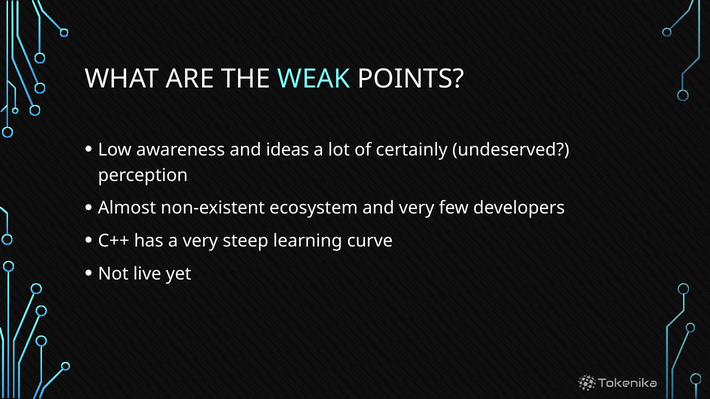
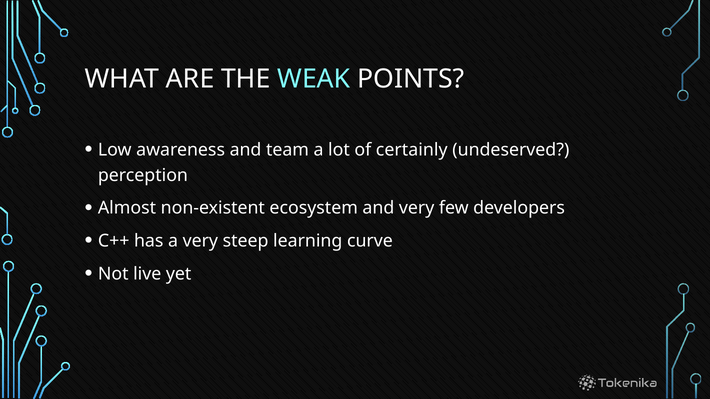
ideas: ideas -> team
